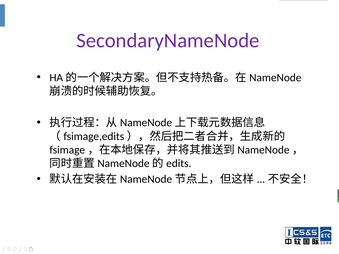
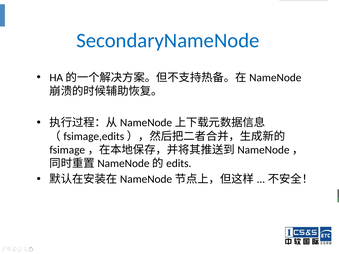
SecondaryNameNode colour: purple -> blue
